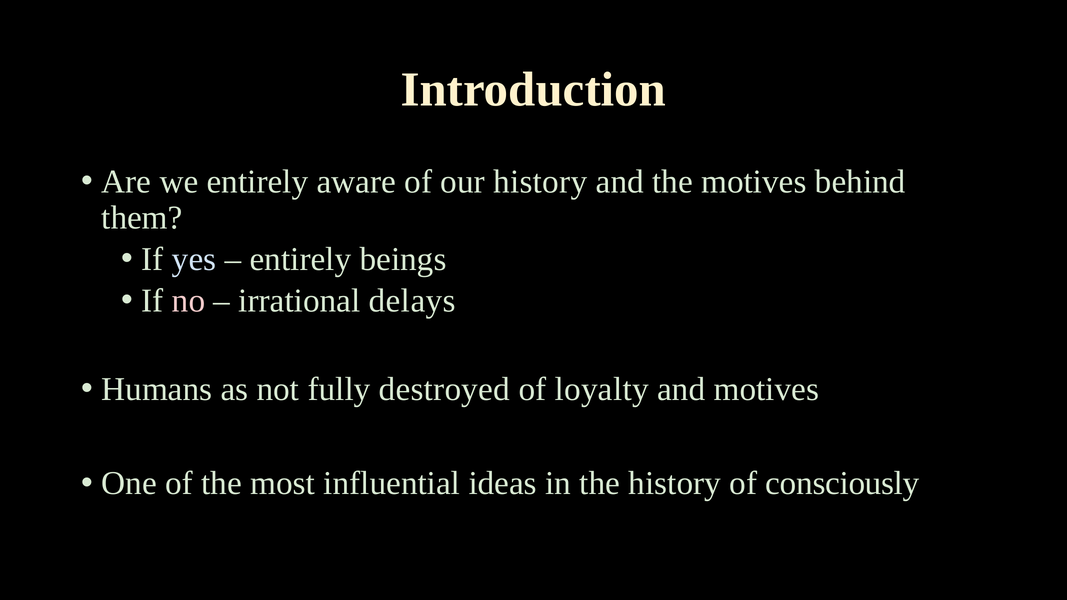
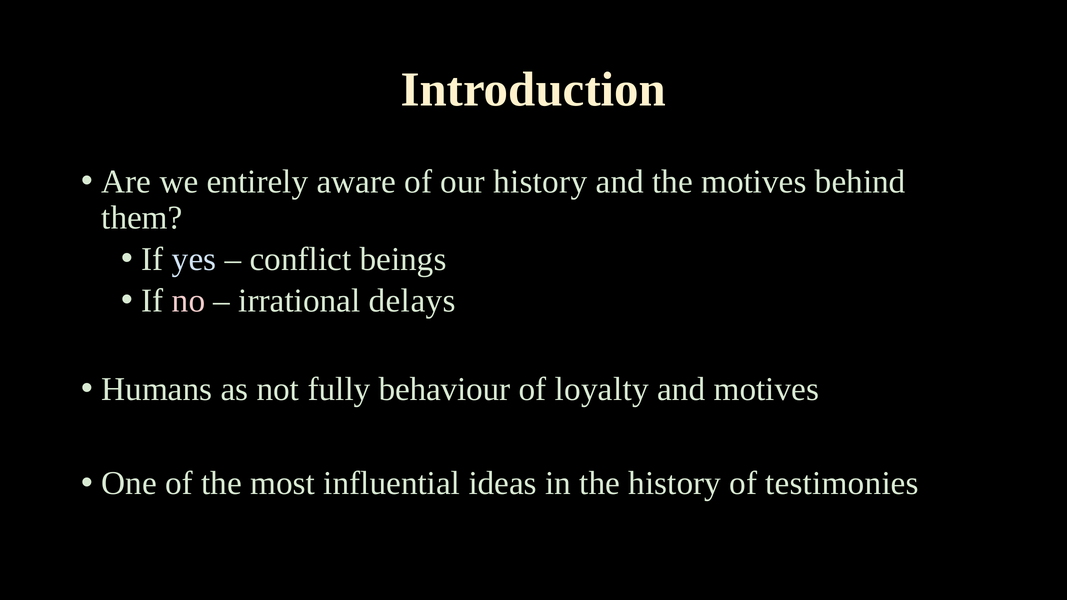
entirely at (300, 259): entirely -> conflict
destroyed: destroyed -> behaviour
consciously: consciously -> testimonies
